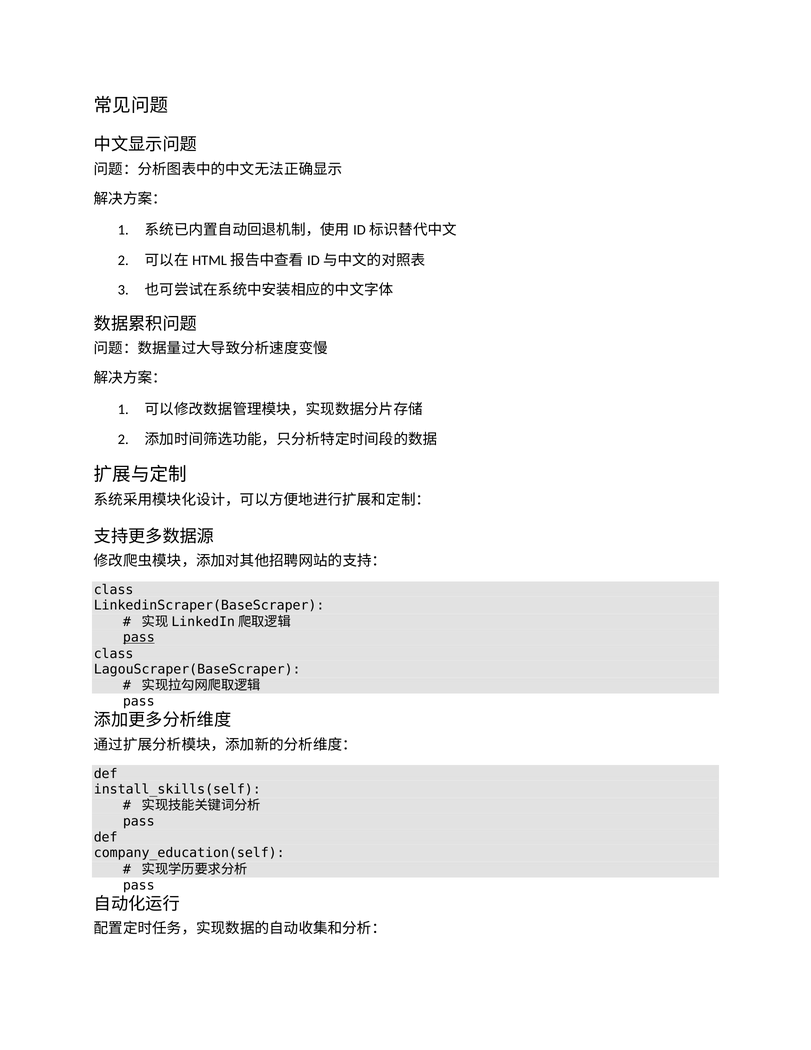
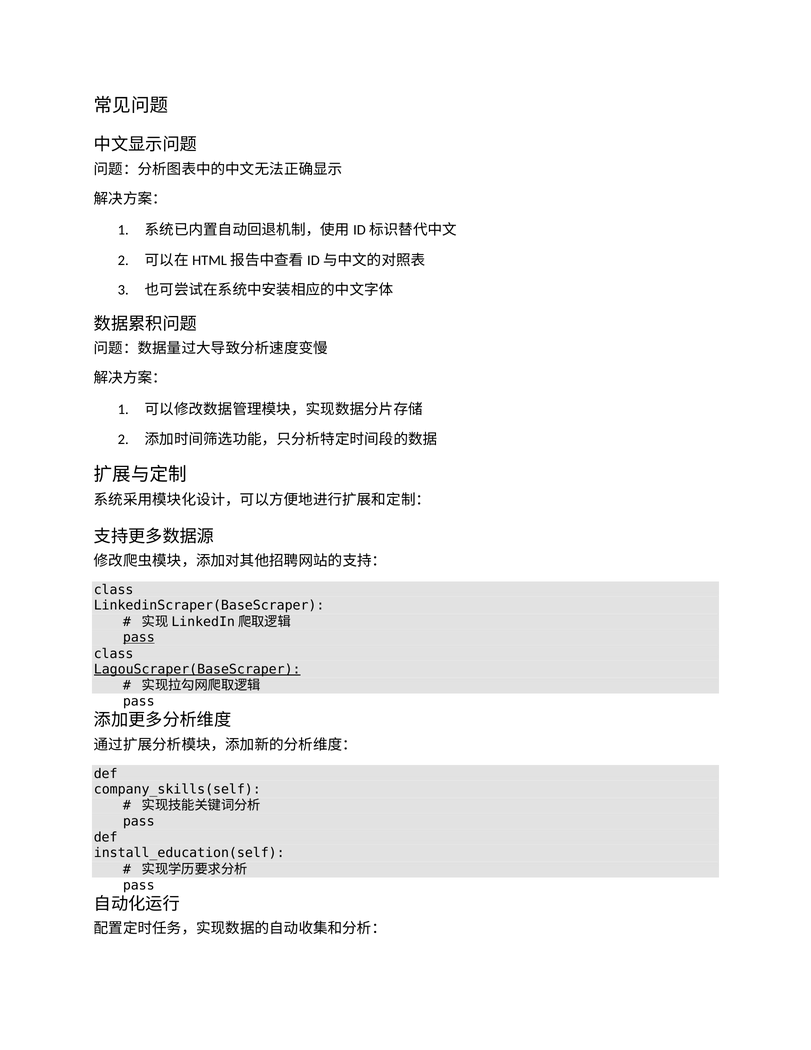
LagouScraper(BaseScraper underline: none -> present
install_skills(self: install_skills(self -> company_skills(self
company_education(self: company_education(self -> install_education(self
